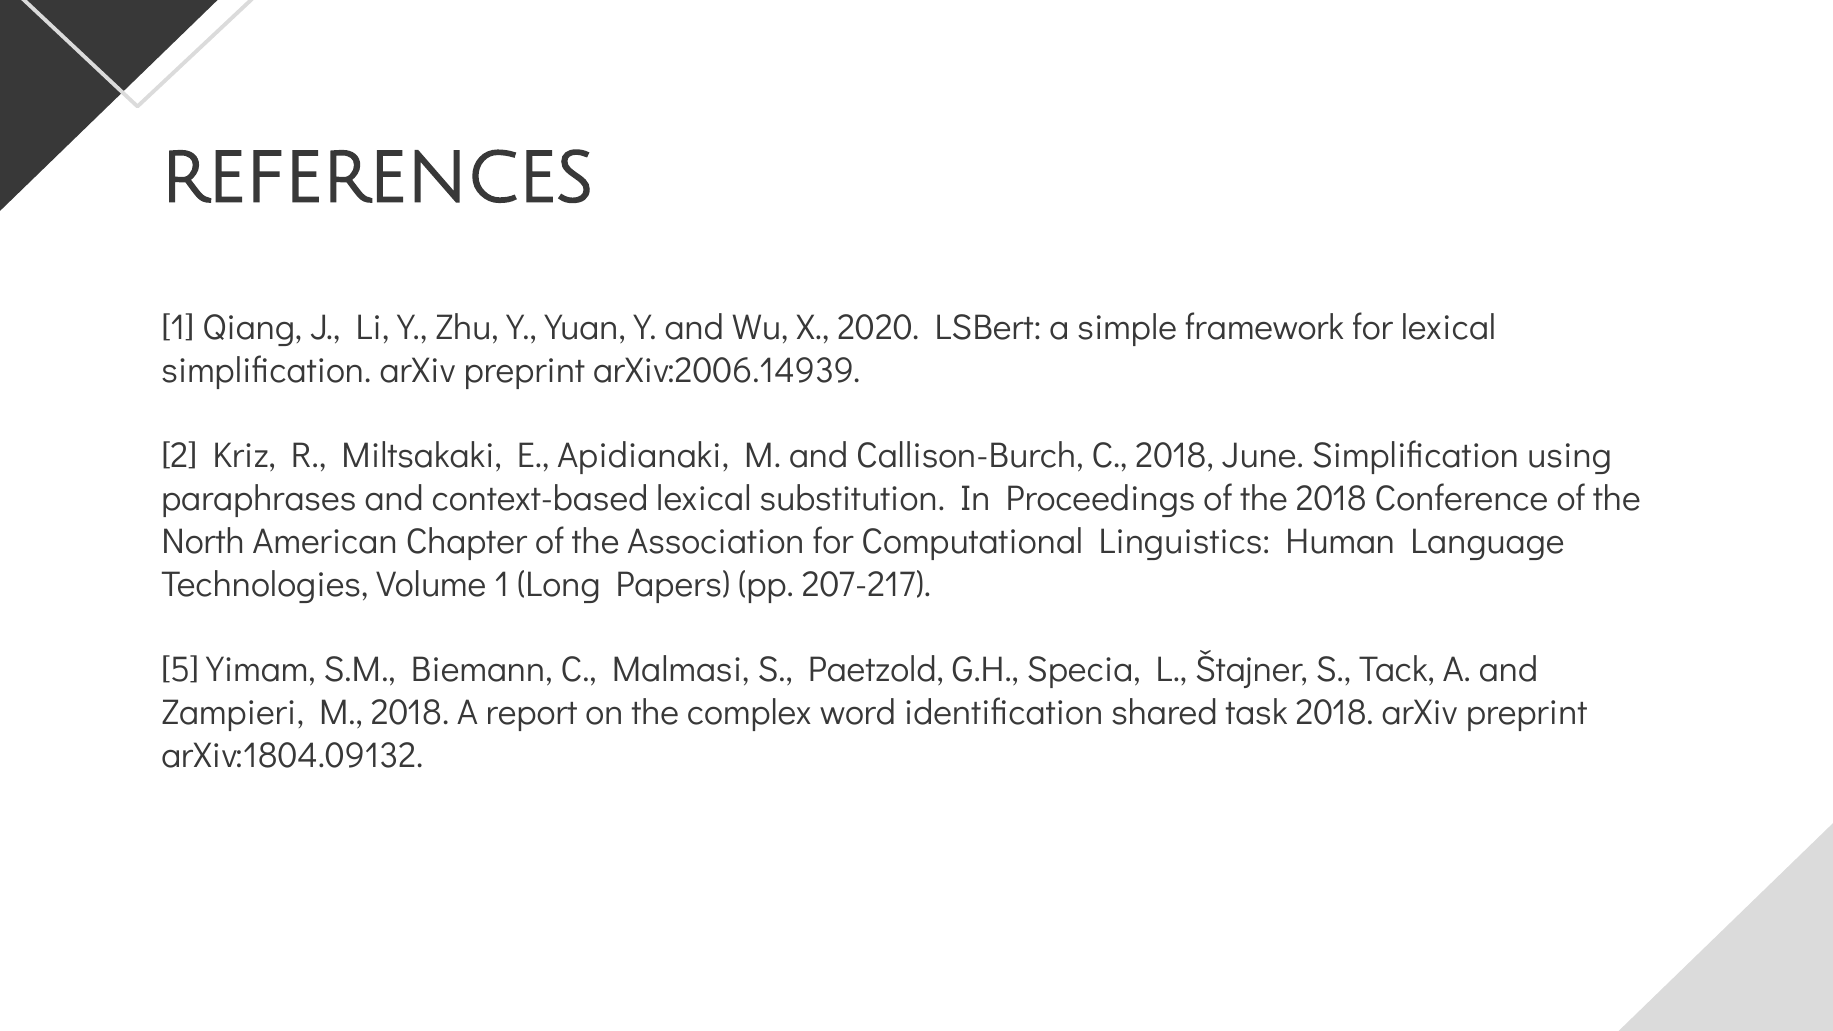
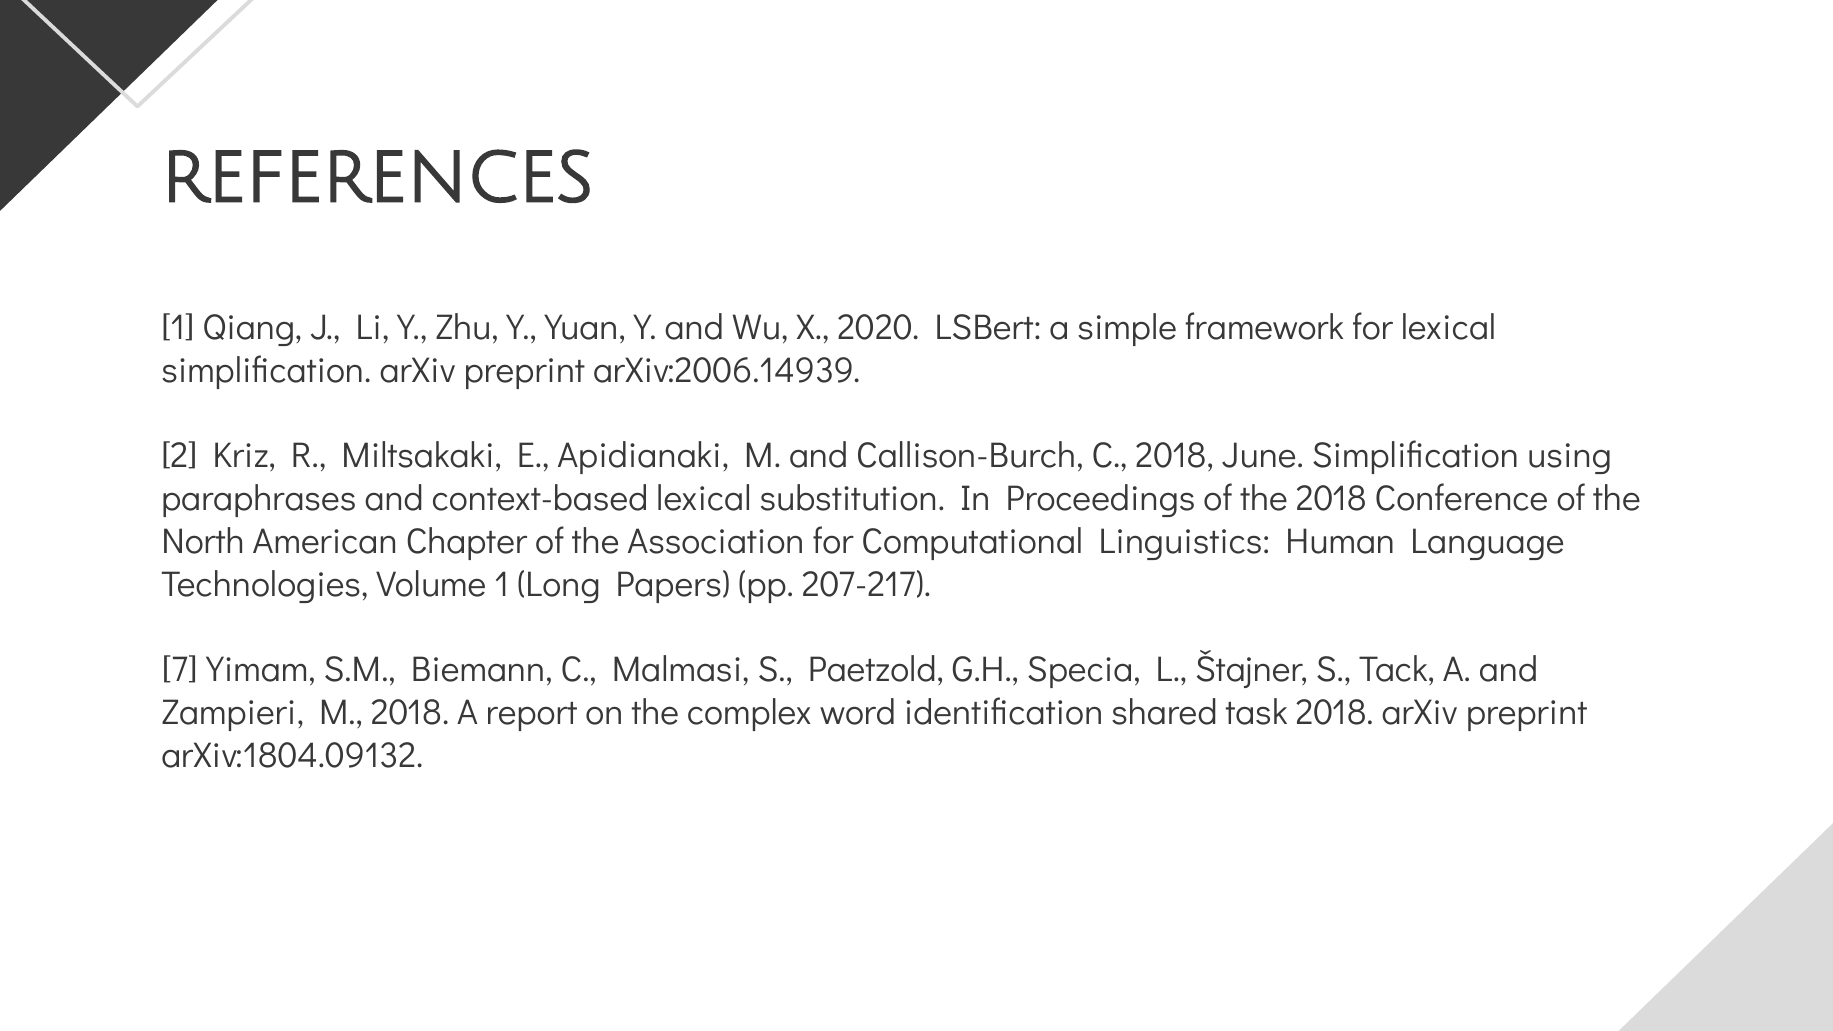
5: 5 -> 7
